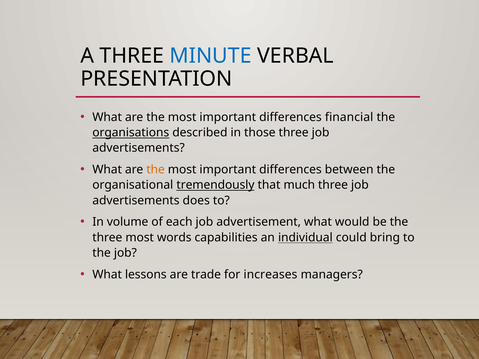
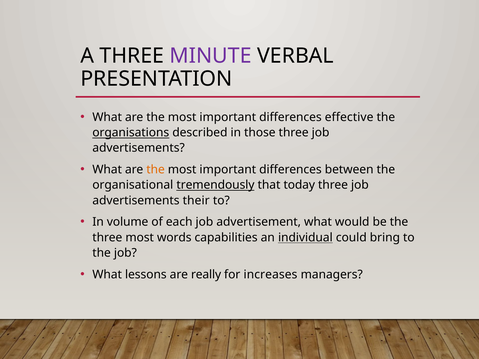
MINUTE colour: blue -> purple
financial: financial -> effective
much: much -> today
does: does -> their
trade: trade -> really
